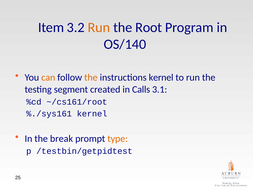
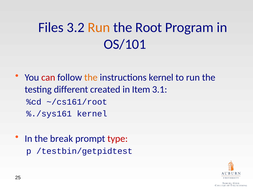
Item: Item -> Files
OS/140: OS/140 -> OS/101
can colour: orange -> red
segment: segment -> different
Calls: Calls -> Item
type colour: orange -> red
